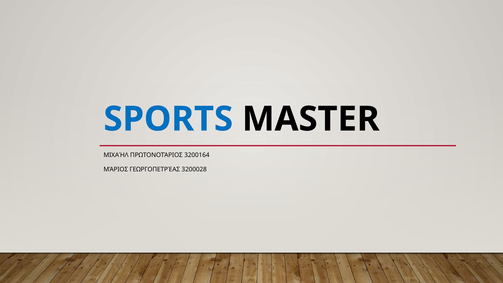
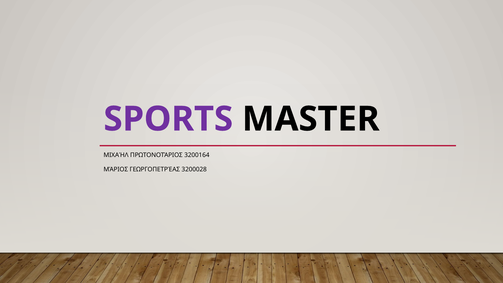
SPORTS colour: blue -> purple
